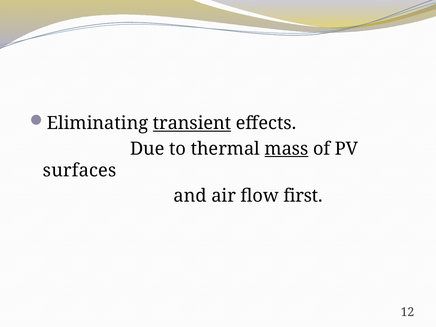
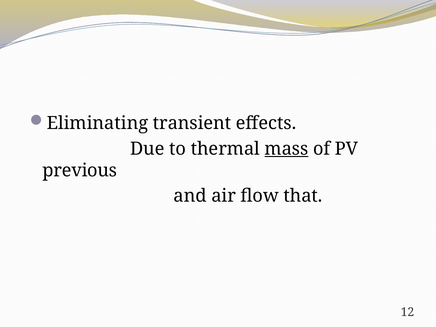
transient underline: present -> none
surfaces: surfaces -> previous
first: first -> that
